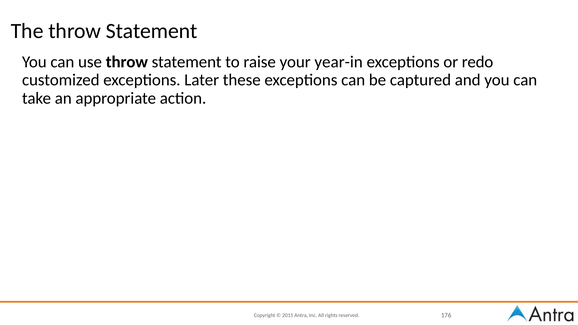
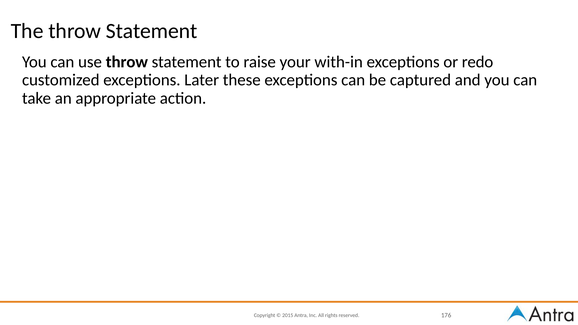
year-in: year-in -> with-in
